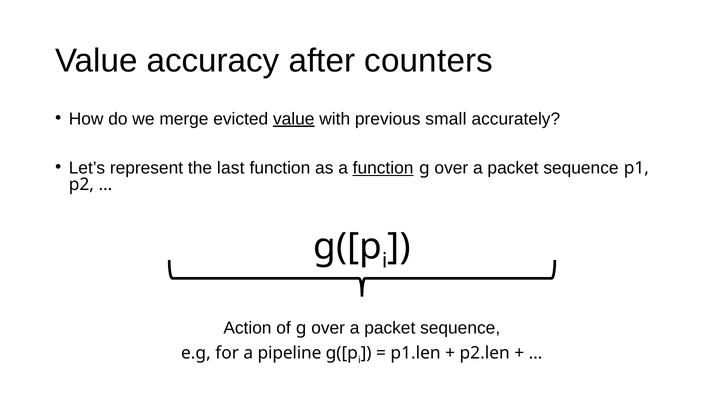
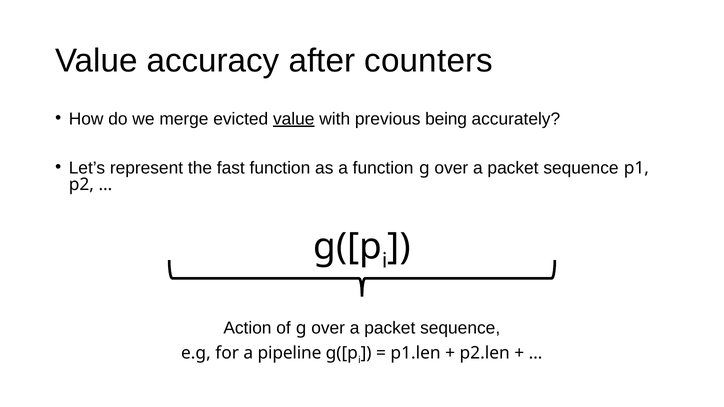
small: small -> being
last: last -> fast
function at (383, 168) underline: present -> none
